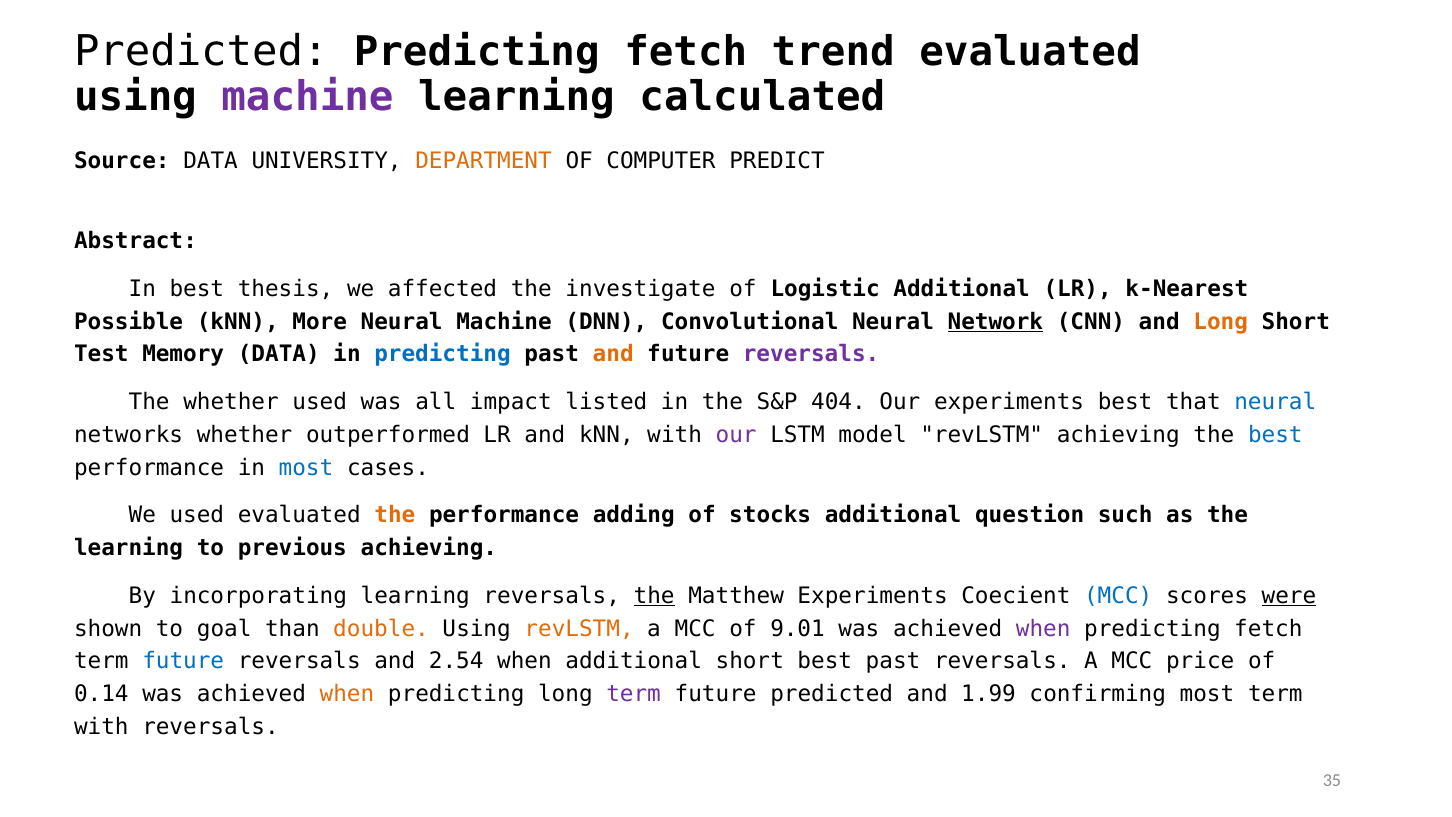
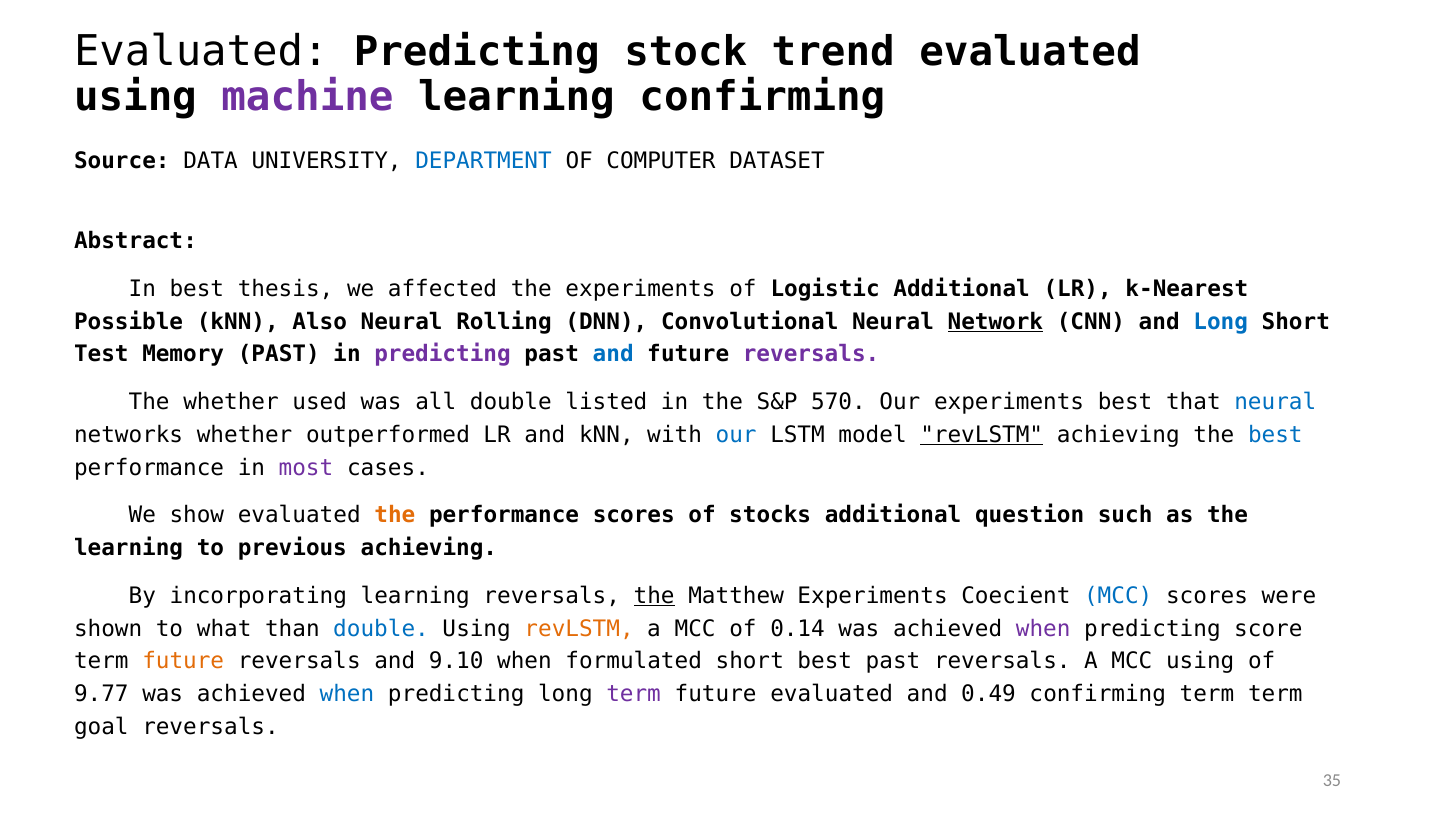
Predicted at (201, 52): Predicted -> Evaluated
fetch at (686, 52): fetch -> stock
learning calculated: calculated -> confirming
DEPARTMENT colour: orange -> blue
PREDICT: PREDICT -> DATASET
the investigate: investigate -> experiments
More: More -> Also
Neural Machine: Machine -> Rolling
Long at (1221, 322) colour: orange -> blue
Memory DATA: DATA -> PAST
predicting at (442, 354) colour: blue -> purple
and at (613, 354) colour: orange -> blue
all impact: impact -> double
404: 404 -> 570
our at (736, 435) colour: purple -> blue
revLSTM at (982, 435) underline: none -> present
most at (306, 467) colour: blue -> purple
We used: used -> show
performance adding: adding -> scores
were underline: present -> none
goal: goal -> what
double at (381, 628) colour: orange -> blue
9.01: 9.01 -> 0.14
fetch at (1268, 628): fetch -> score
future at (183, 661) colour: blue -> orange
2.54: 2.54 -> 9.10
when additional: additional -> formulated
MCC price: price -> using
0.14: 0.14 -> 9.77
when at (347, 694) colour: orange -> blue
future predicted: predicted -> evaluated
1.99: 1.99 -> 0.49
confirming most: most -> term
with at (101, 726): with -> goal
